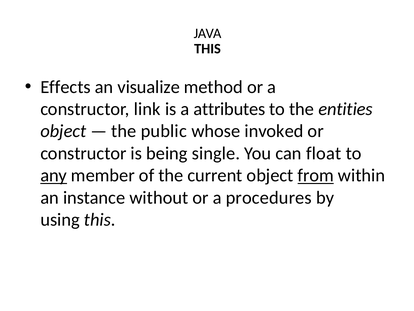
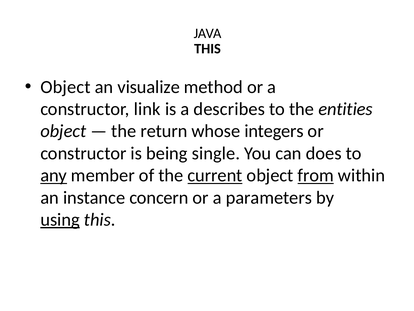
Effects at (66, 87): Effects -> Object
attributes: attributes -> describes
public: public -> return
invoked: invoked -> integers
float: float -> does
current underline: none -> present
without: without -> concern
procedures: procedures -> parameters
using underline: none -> present
